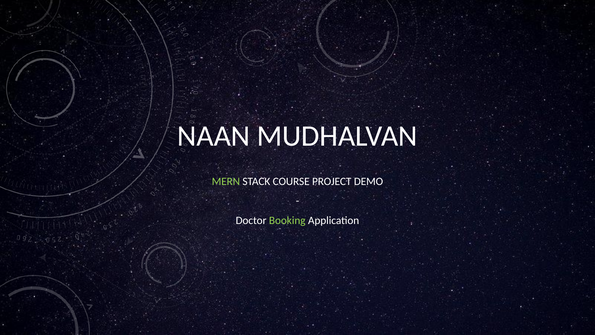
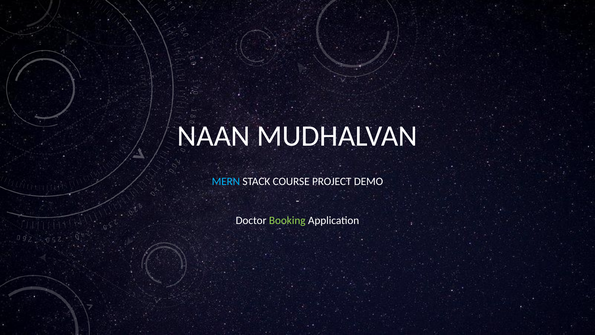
MERN colour: light green -> light blue
